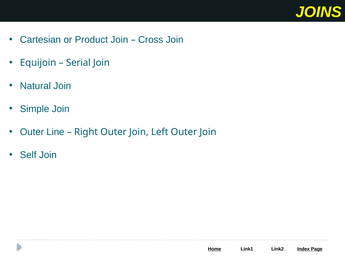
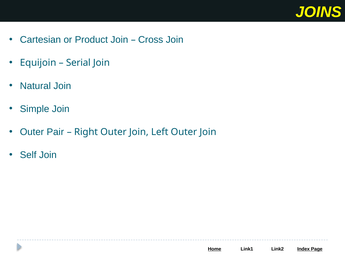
Line: Line -> Pair
